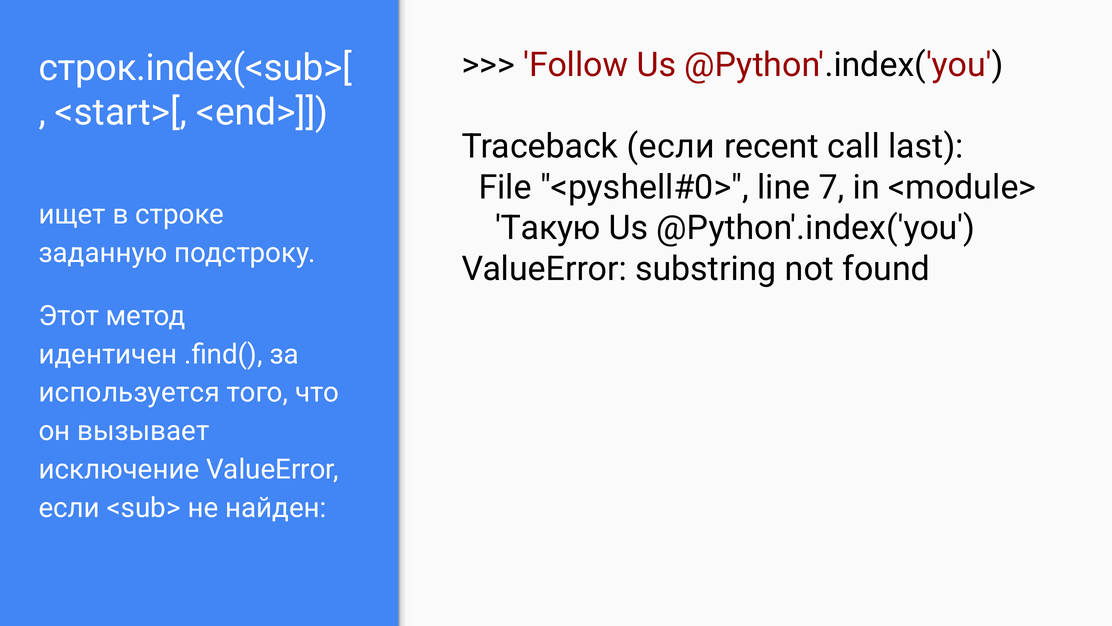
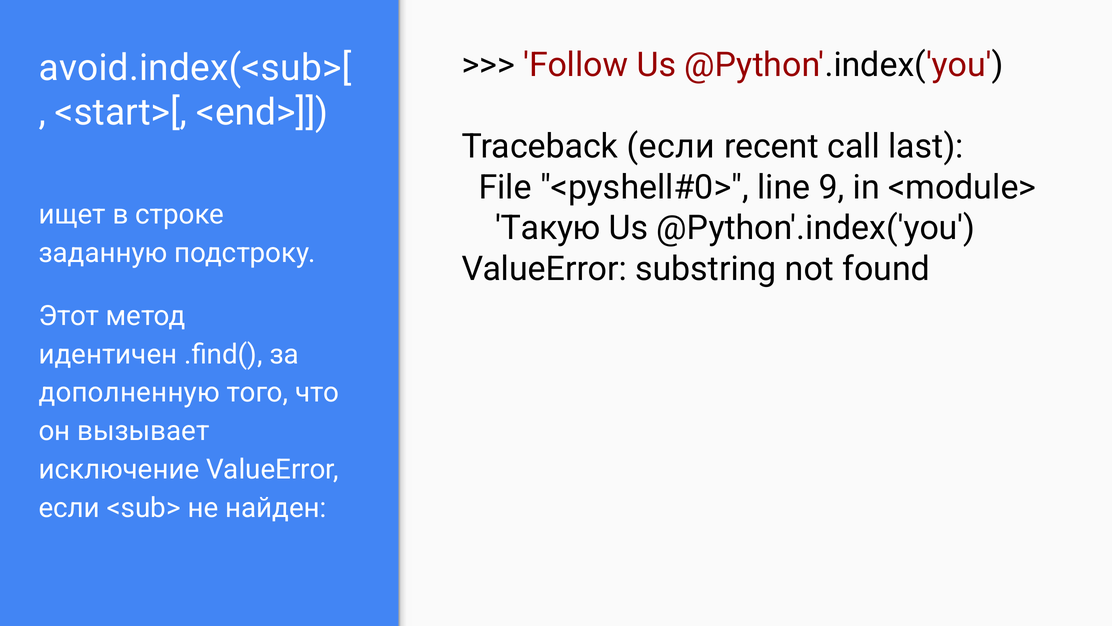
строк.index(<sub>[: строк.index(<sub>[ -> avoid.index(<sub>[
7: 7 -> 9
используется: используется -> дополненную
